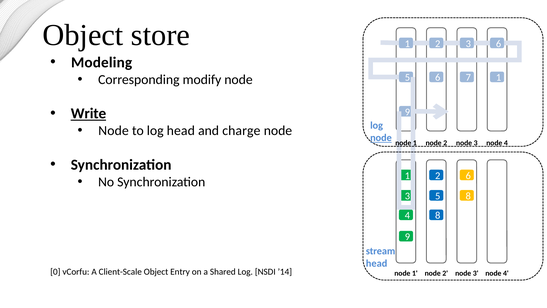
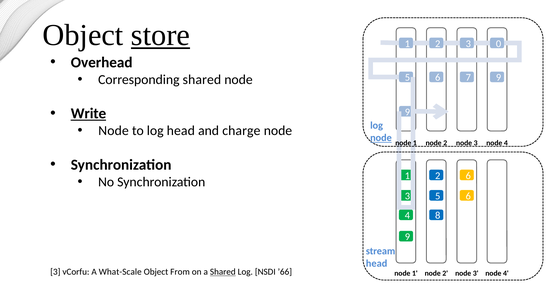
store underline: none -> present
2 6: 6 -> 0
Modeling: Modeling -> Overhead
Corresponding modify: modify -> shared
6 1: 1 -> 9
3 8: 8 -> 6
0 at (55, 272): 0 -> 3
Client-Scale: Client-Scale -> What-Scale
Entry: Entry -> From
Shared at (223, 272) underline: none -> present
’14: ’14 -> ’66
